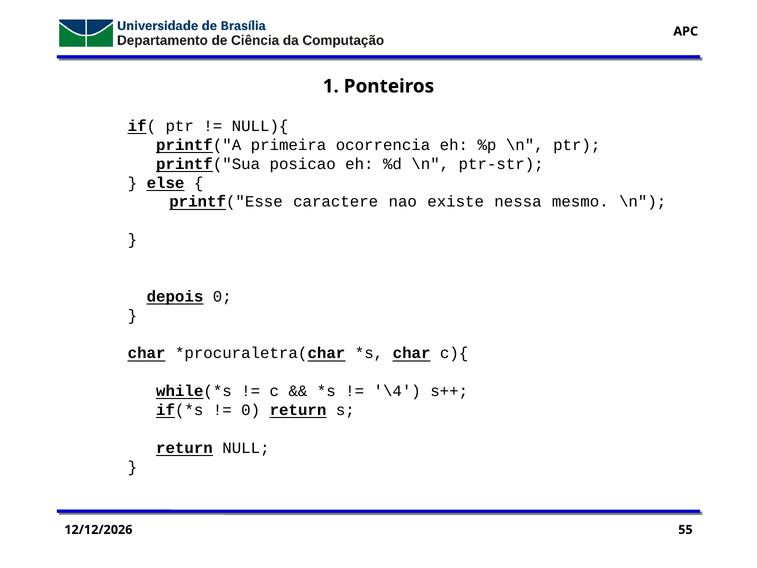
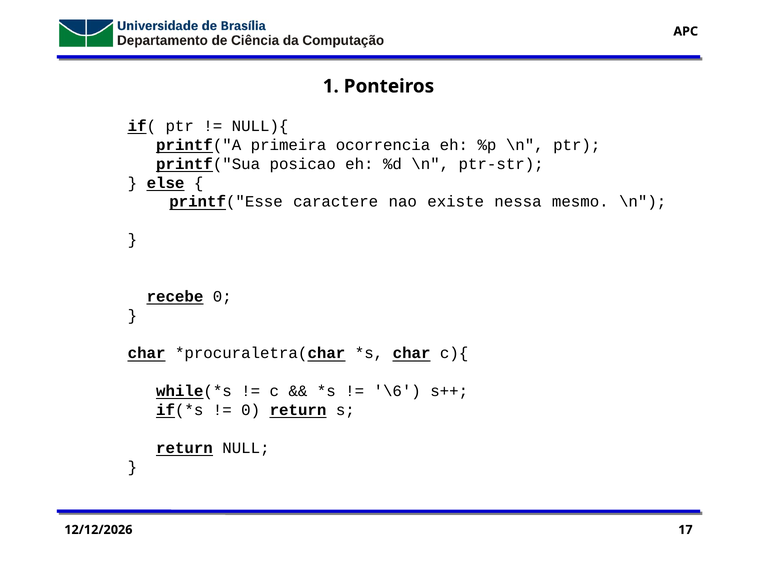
depois: depois -> recebe
\4: \4 -> \6
55: 55 -> 17
